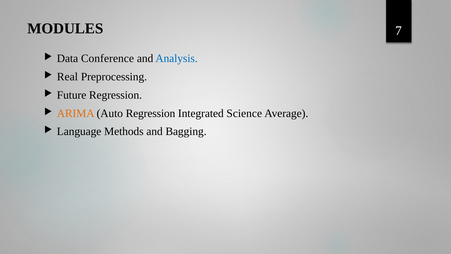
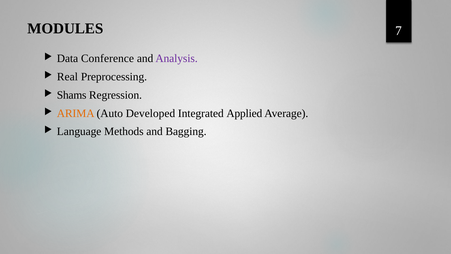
Analysis colour: blue -> purple
Future: Future -> Shams
Auto Regression: Regression -> Developed
Science: Science -> Applied
